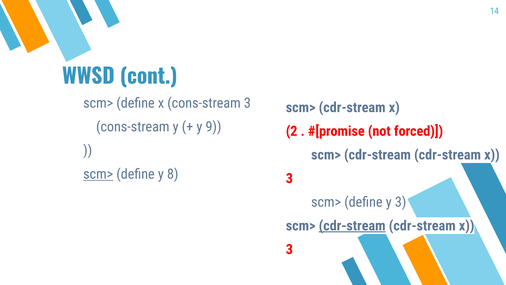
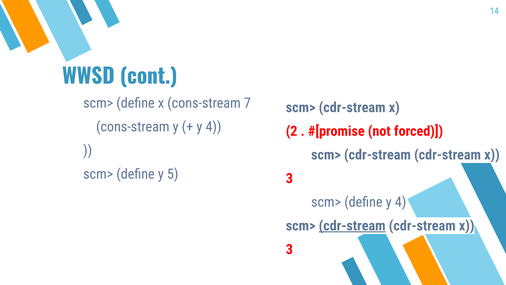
cons-stream 3: 3 -> 7
9 at (213, 127): 9 -> 4
scm> at (98, 174) underline: present -> none
8: 8 -> 5
define y 3: 3 -> 4
